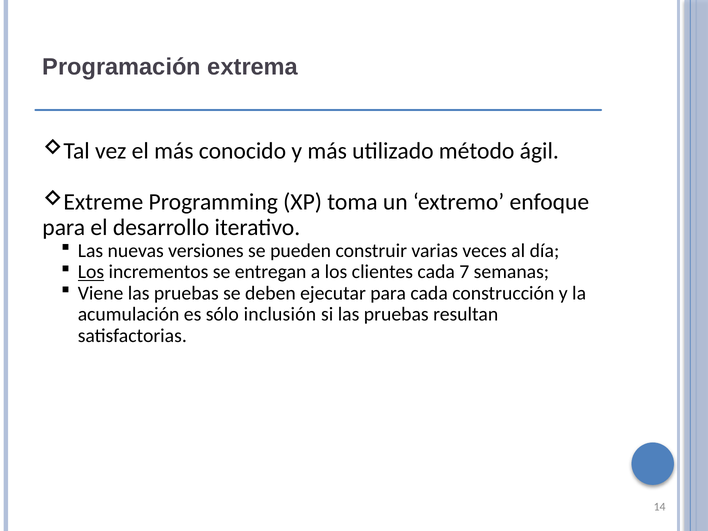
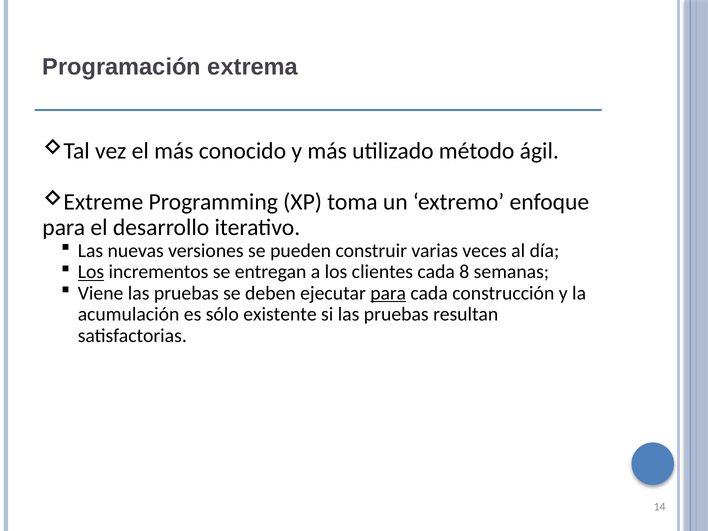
7: 7 -> 8
para at (388, 293) underline: none -> present
inclusión: inclusión -> existente
